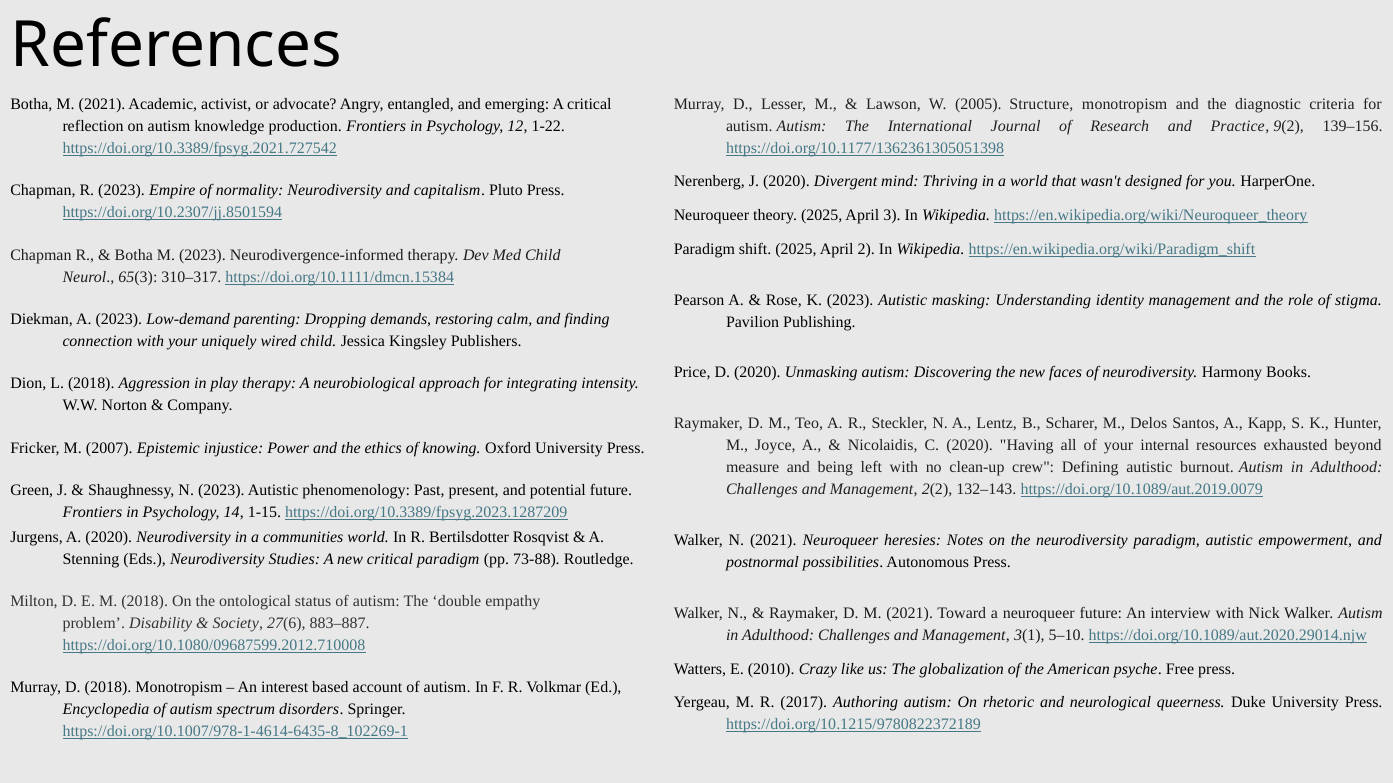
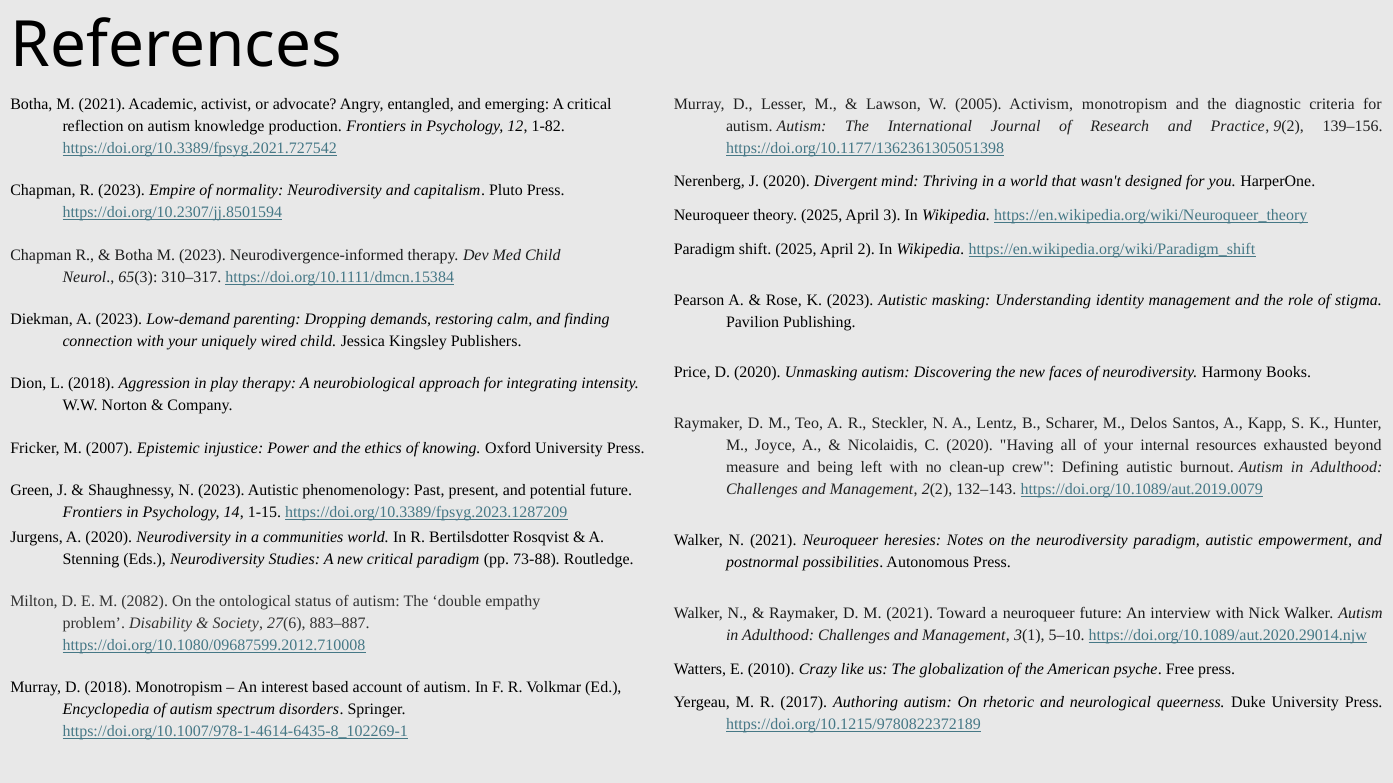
Structure: Structure -> Activism
1-22: 1-22 -> 1-82
M 2018: 2018 -> 2082
